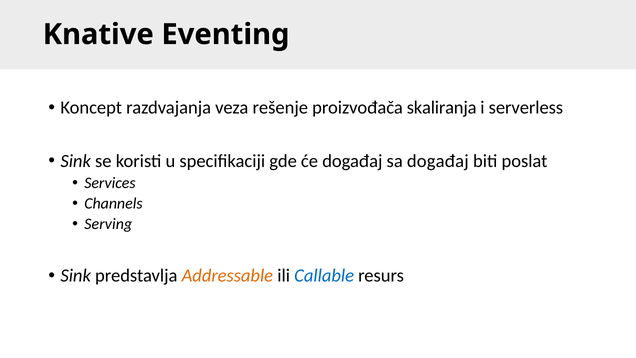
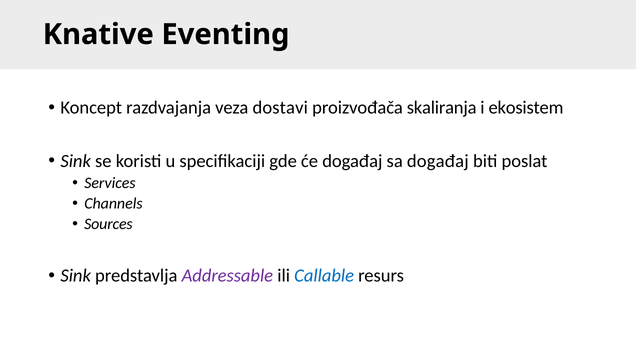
rešenje: rešenje -> dostavi
serverless: serverless -> ekosistem
Serving: Serving -> Sources
Addressable colour: orange -> purple
